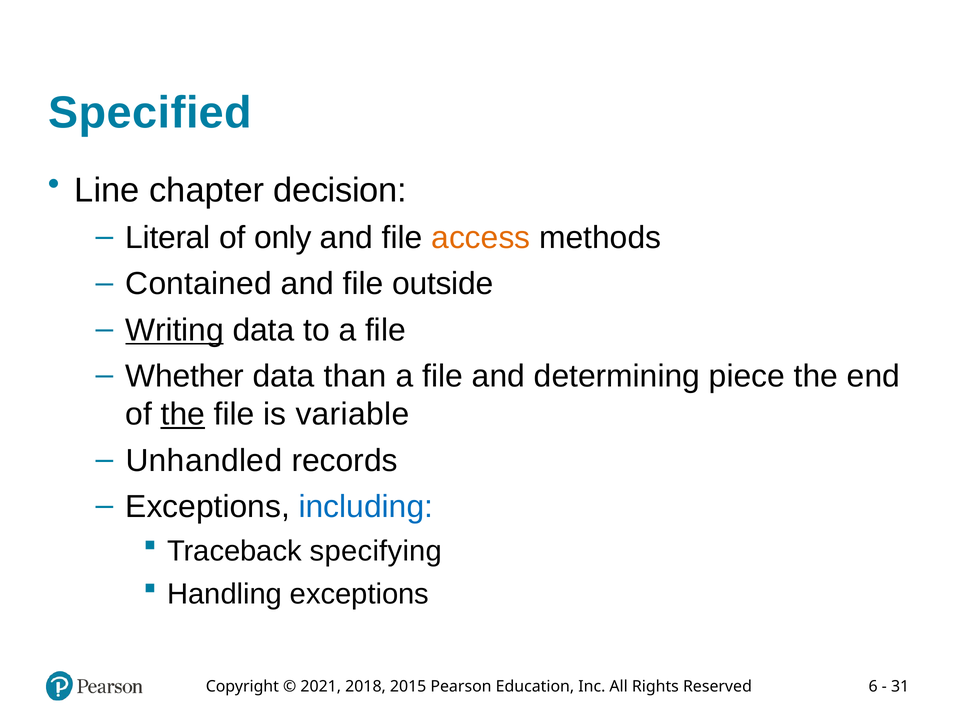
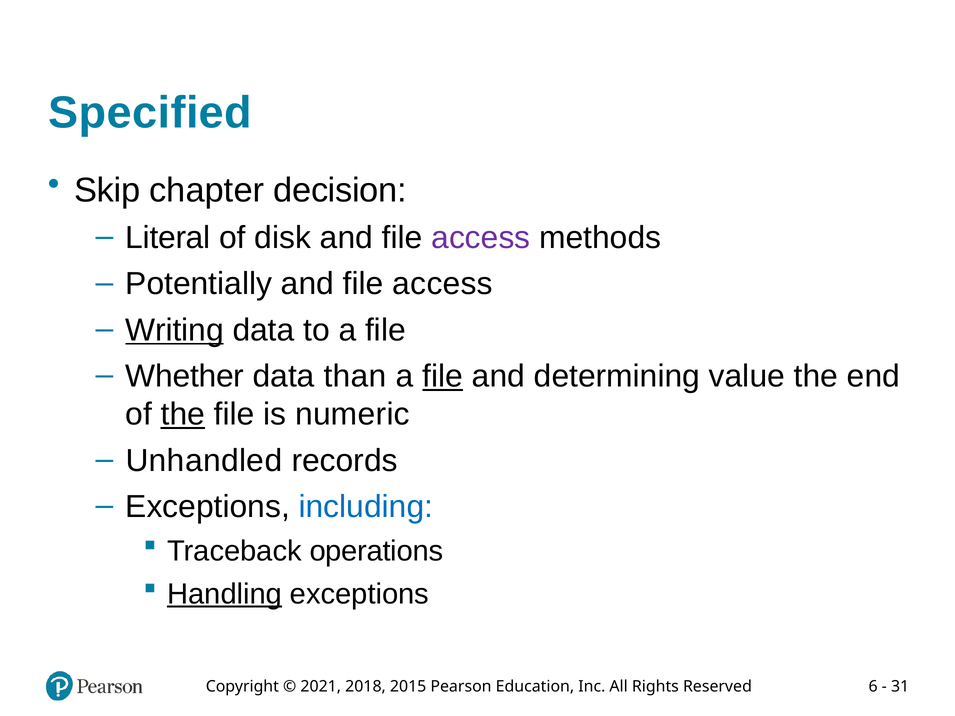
Line: Line -> Skip
only: only -> disk
access at (481, 238) colour: orange -> purple
Contained: Contained -> Potentially
outside at (443, 284): outside -> access
file at (443, 376) underline: none -> present
piece: piece -> value
variable: variable -> numeric
specifying: specifying -> operations
Handling underline: none -> present
